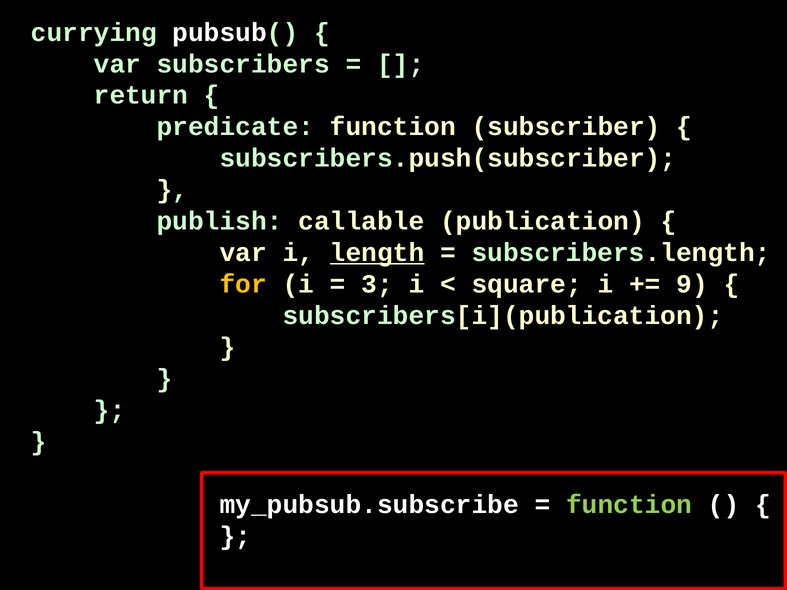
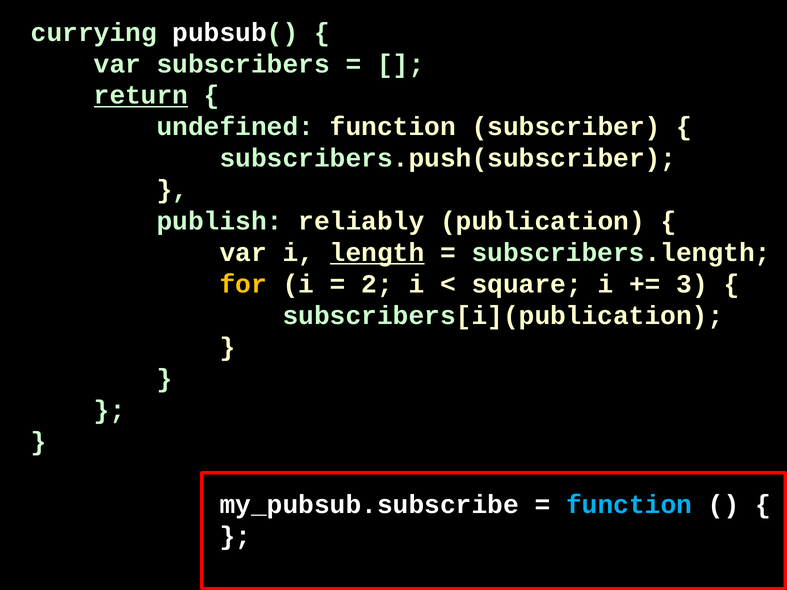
return underline: none -> present
predicate: predicate -> undefined
callable: callable -> reliably
3: 3 -> 2
9: 9 -> 3
function at (629, 505) colour: light green -> light blue
